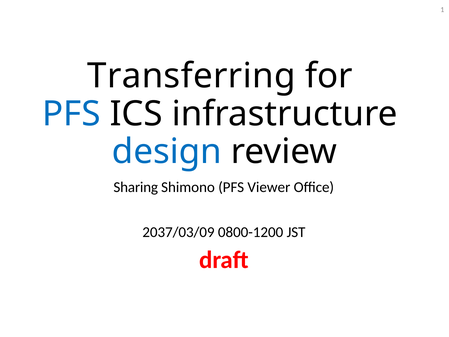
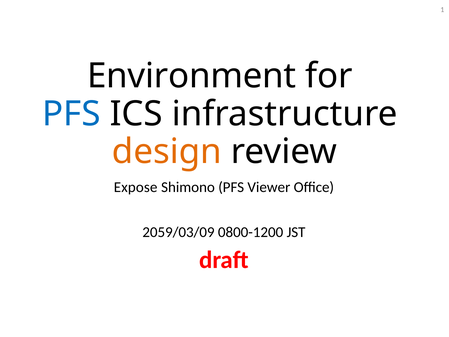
Transferring: Transferring -> Environment
design colour: blue -> orange
Sharing: Sharing -> Expose
2037/03/09: 2037/03/09 -> 2059/03/09
